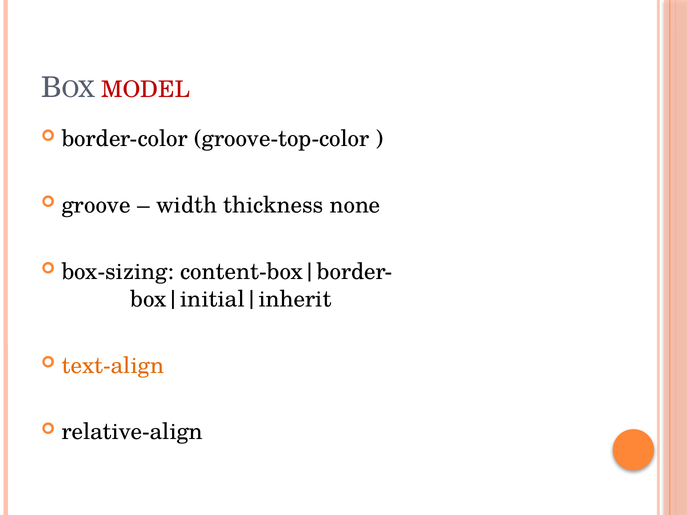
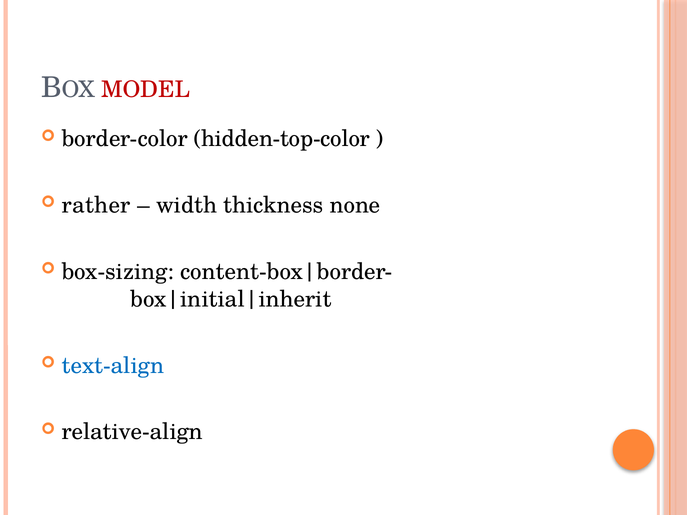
groove-top-color: groove-top-color -> hidden-top-color
groove: groove -> rather
text-align colour: orange -> blue
